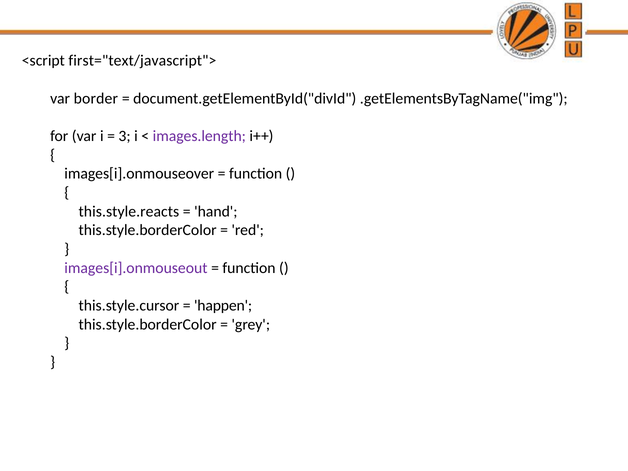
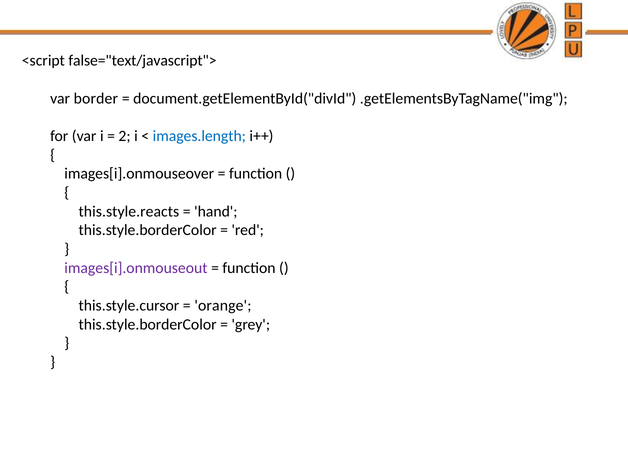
first="text/javascript">: first="text/javascript"> -> false="text/javascript">
3: 3 -> 2
images.length colour: purple -> blue
happen: happen -> orange
